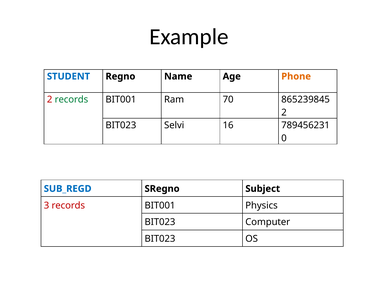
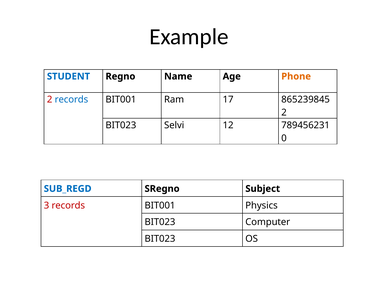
records at (71, 99) colour: green -> blue
70: 70 -> 17
16: 16 -> 12
